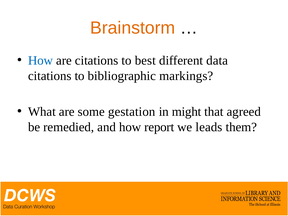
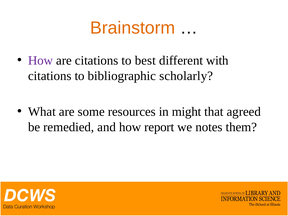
How at (41, 60) colour: blue -> purple
data: data -> with
markings: markings -> scholarly
gestation: gestation -> resources
leads: leads -> notes
